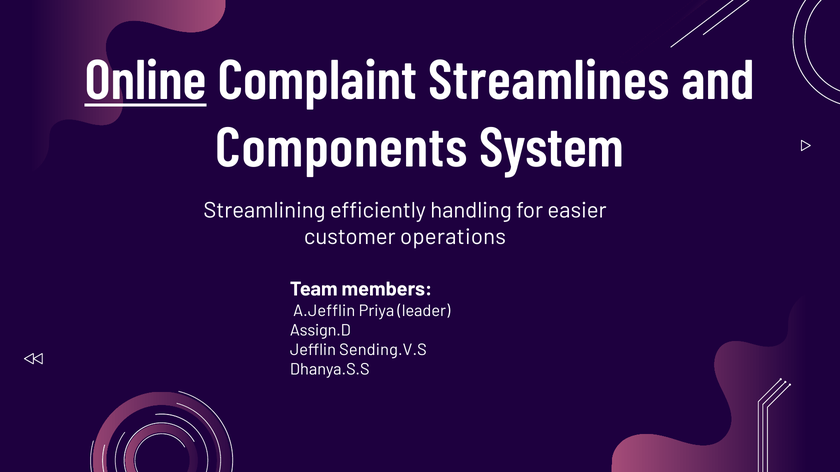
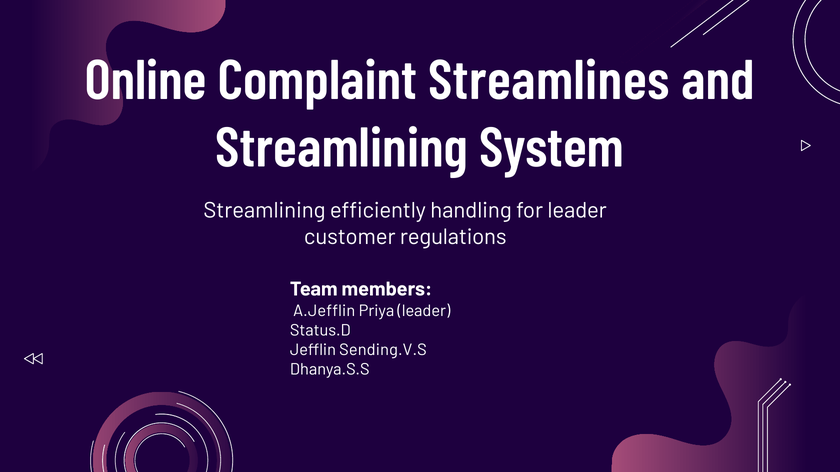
Online underline: present -> none
Components at (341, 148): Components -> Streamlining
for easier: easier -> leader
operations: operations -> regulations
Assign.D: Assign.D -> Status.D
